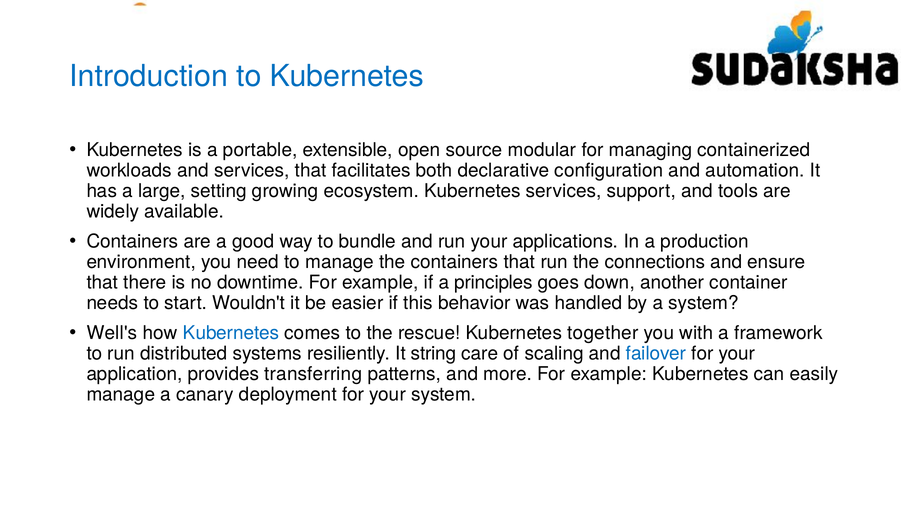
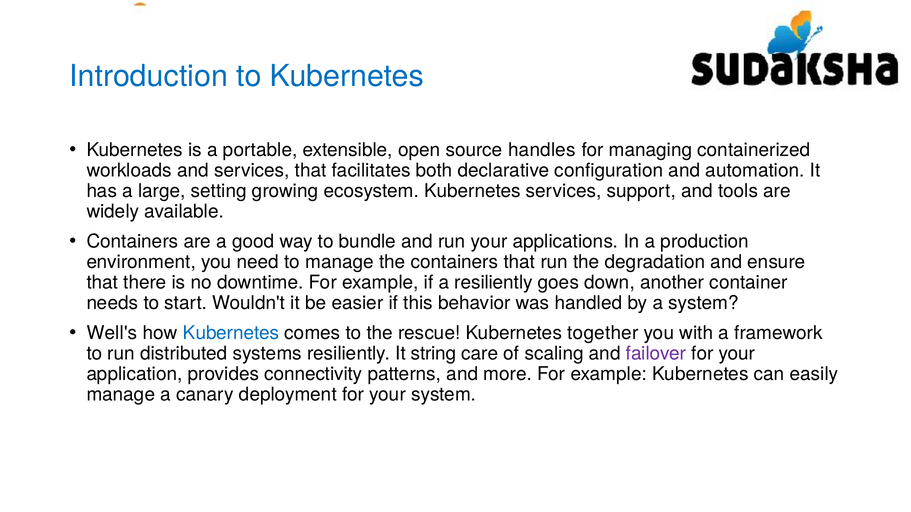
modular: modular -> handles
connections: connections -> degradation
a principles: principles -> resiliently
failover colour: blue -> purple
transferring: transferring -> connectivity
